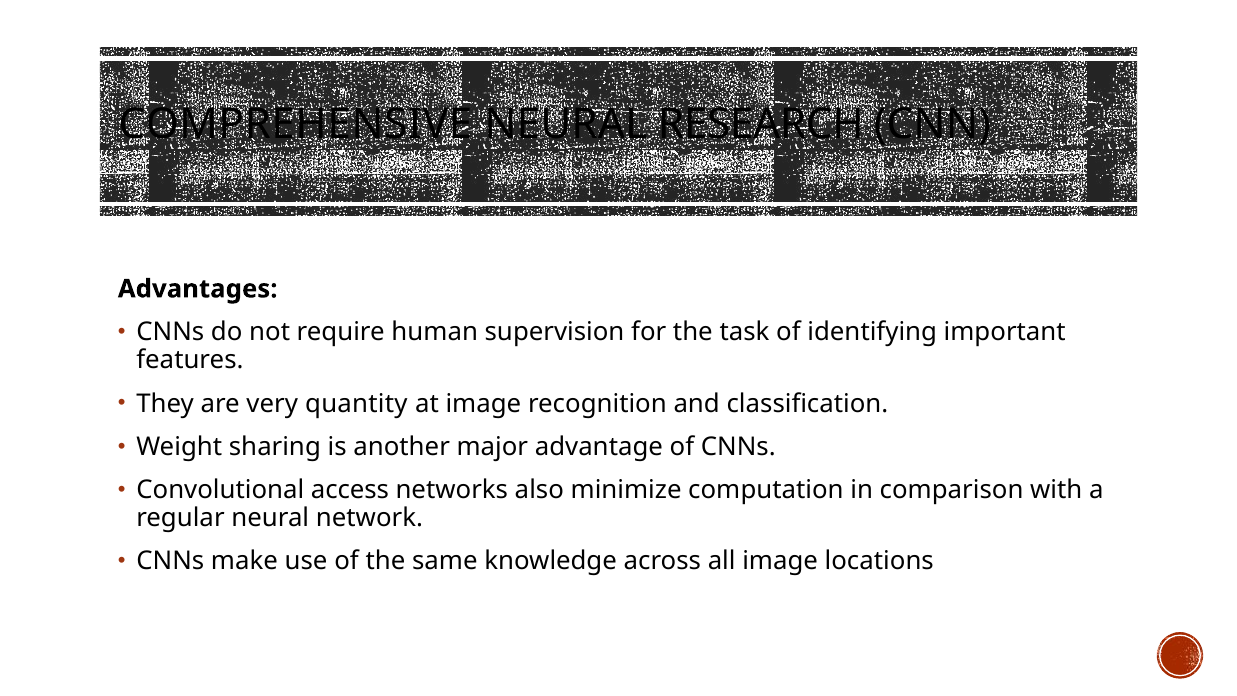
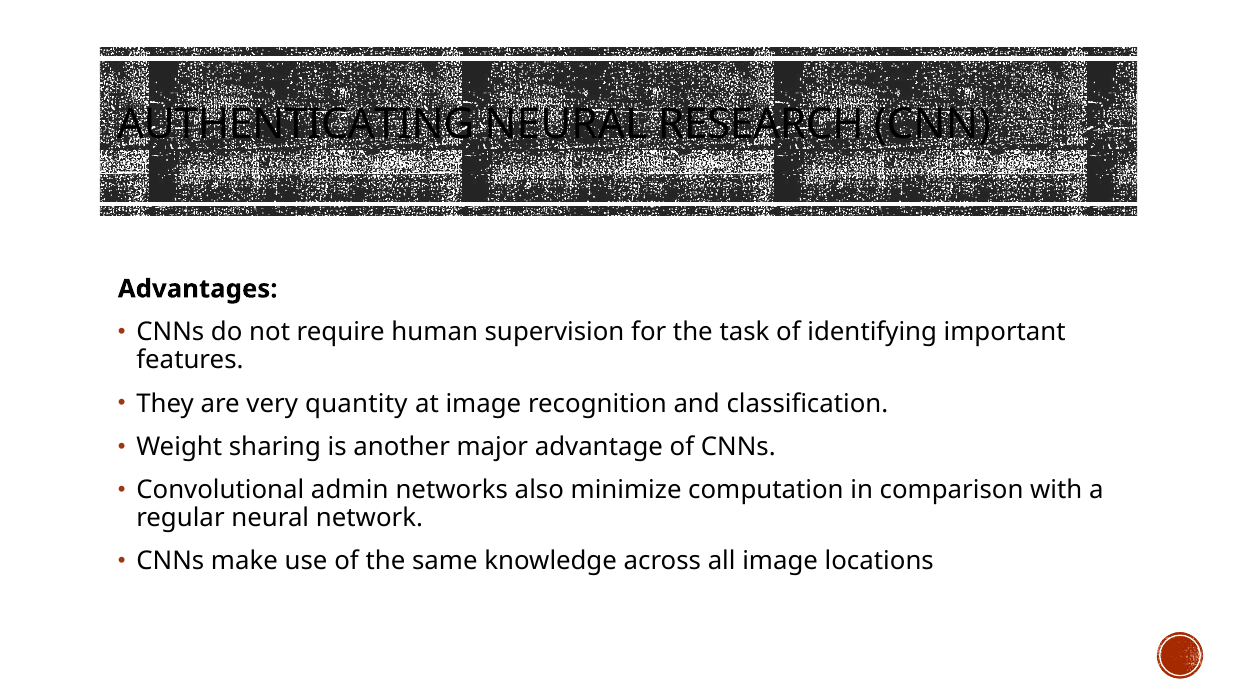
COMPREHENSIVE: COMPREHENSIVE -> AUTHENTICATING
access: access -> admin
